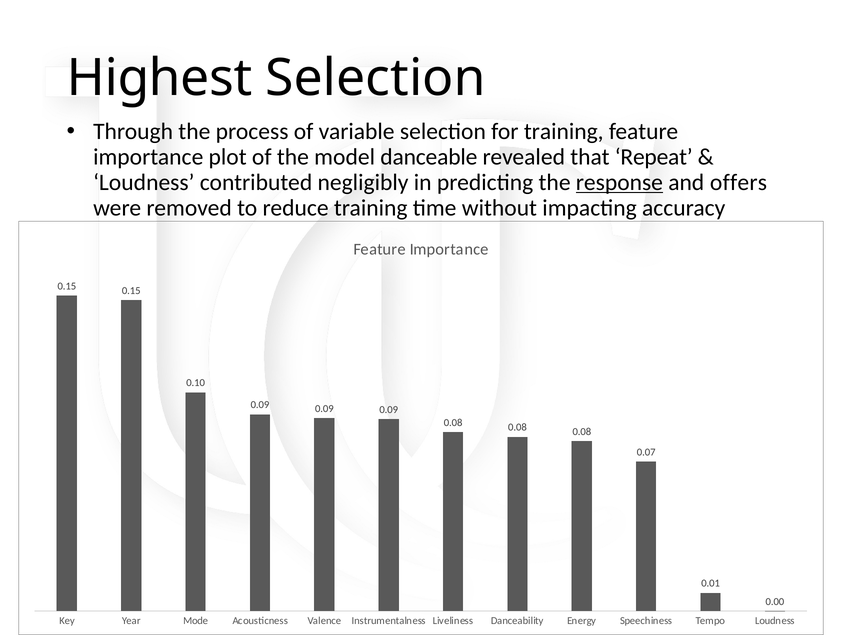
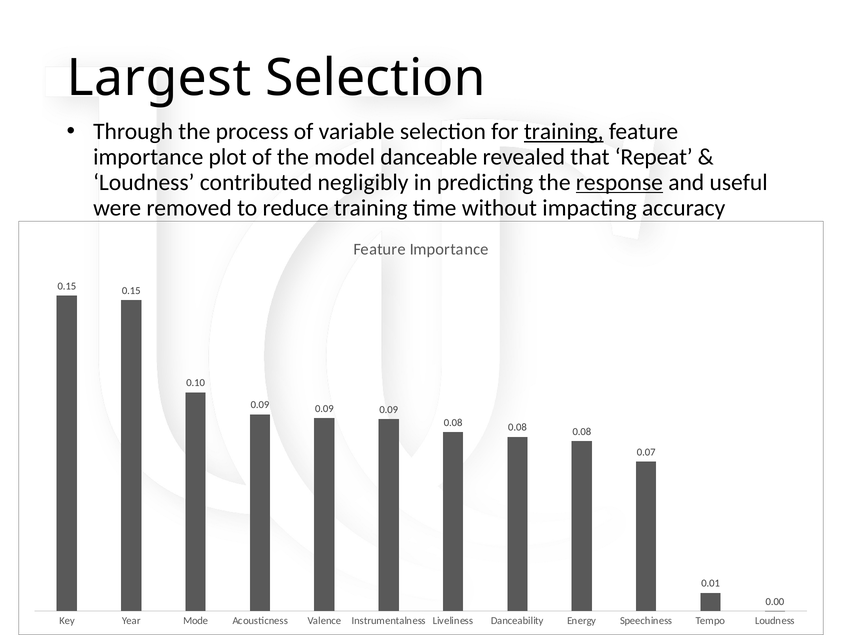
Highest: Highest -> Largest
training at (564, 132) underline: none -> present
offers: offers -> useful
